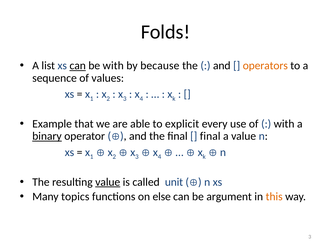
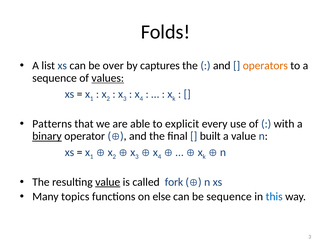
can at (78, 66) underline: present -> none
be with: with -> over
because: because -> captures
values underline: none -> present
Example: Example -> Patterns
final at (210, 136): final -> built
unit: unit -> fork
be argument: argument -> sequence
this colour: orange -> blue
